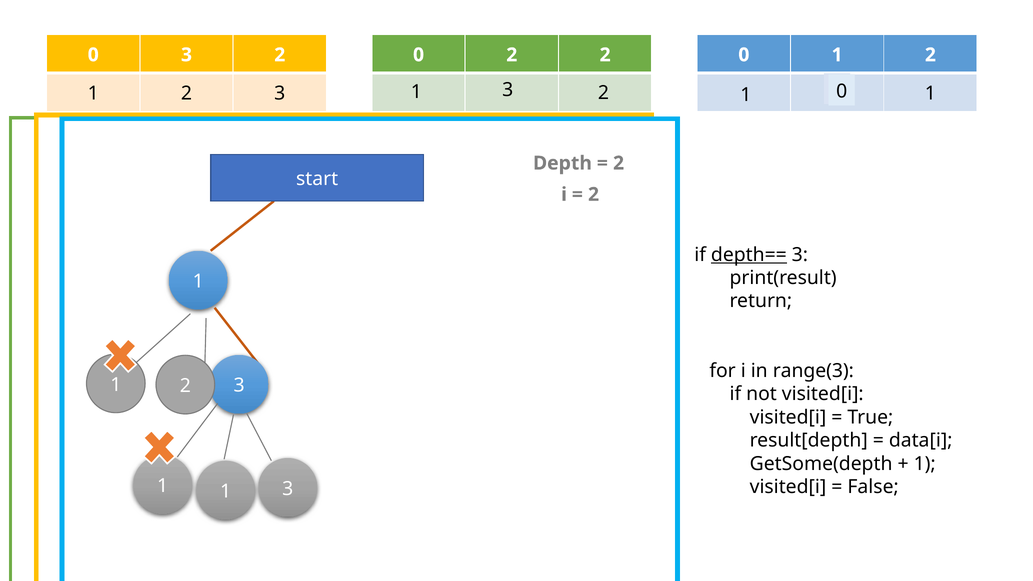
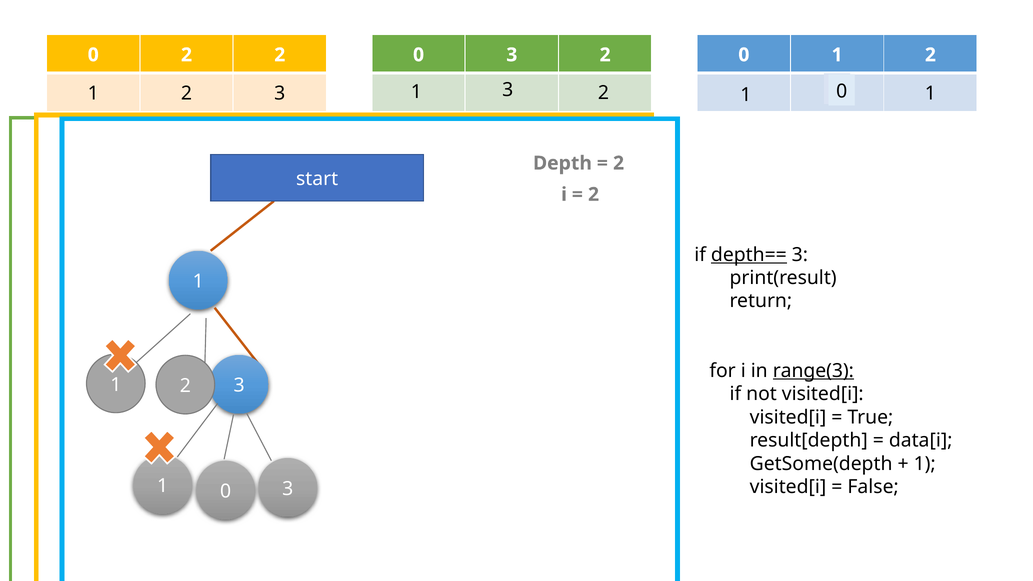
3 at (187, 55): 3 -> 2
2 at (512, 55): 2 -> 3
range(3 underline: none -> present
1 at (226, 491): 1 -> 0
